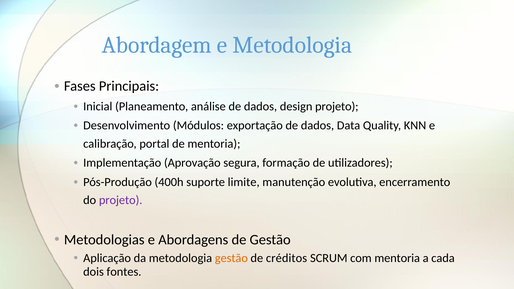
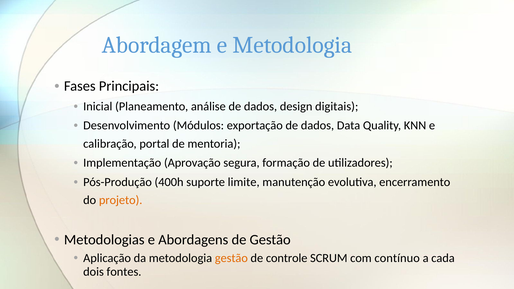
design projeto: projeto -> digitais
projeto at (121, 200) colour: purple -> orange
créditos: créditos -> controle
com mentoria: mentoria -> contínuo
